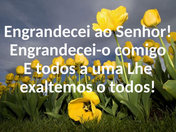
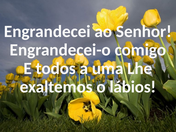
o todos: todos -> lábios
